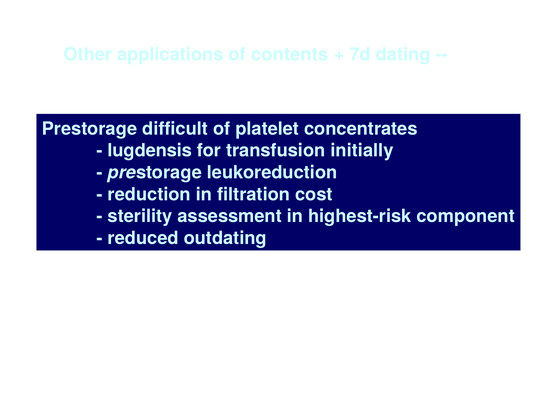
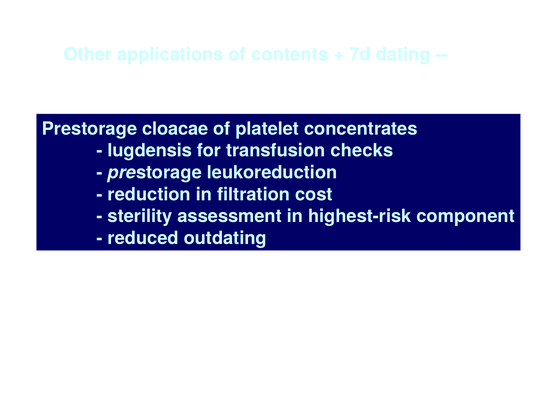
difficult: difficult -> cloacae
initially: initially -> checks
